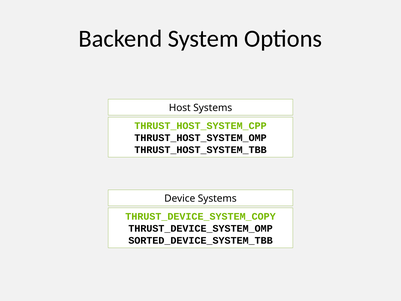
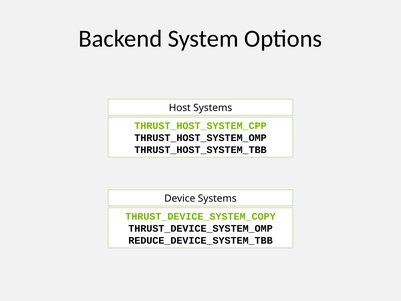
SORTED_DEVICE_SYSTEM_TBB: SORTED_DEVICE_SYSTEM_TBB -> REDUCE_DEVICE_SYSTEM_TBB
